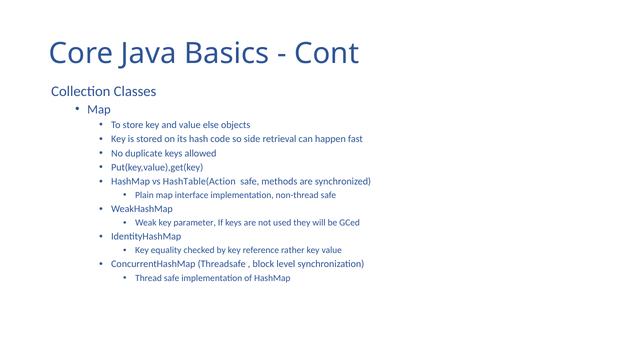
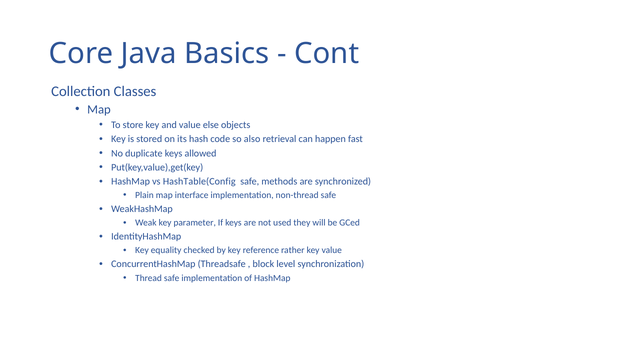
side: side -> also
HashTable(Action: HashTable(Action -> HashTable(Config
